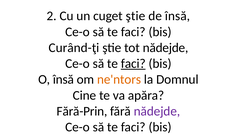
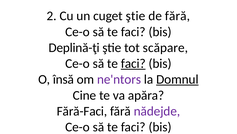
de însă: însă -> fără
Curând-ţi: Curând-ţi -> Deplină-ţi
tot nădejde: nădejde -> scăpare
ne'ntors colour: orange -> purple
Domnul underline: none -> present
Fără-Prin: Fără-Prin -> Fără-Faci
